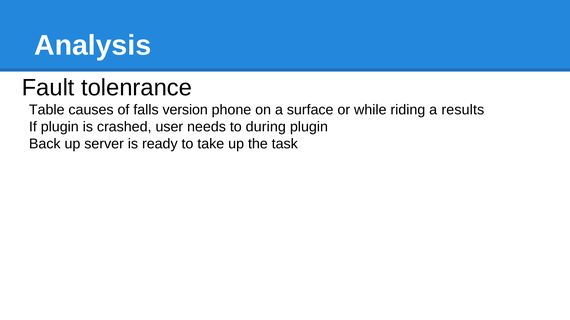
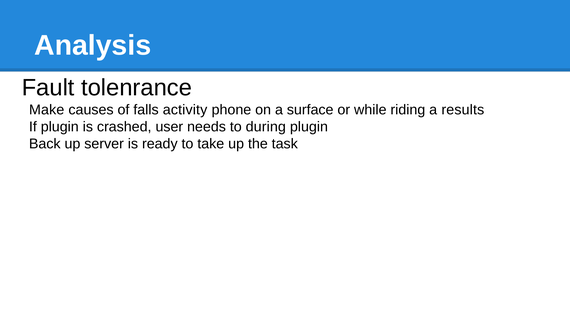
Table: Table -> Make
version: version -> activity
